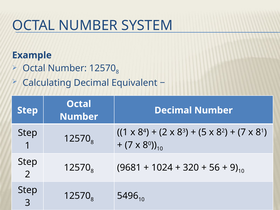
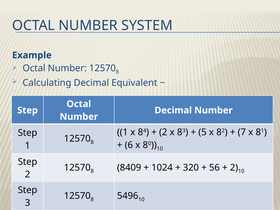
7 at (129, 145): 7 -> 6
9681: 9681 -> 8409
9 at (234, 168): 9 -> 2
